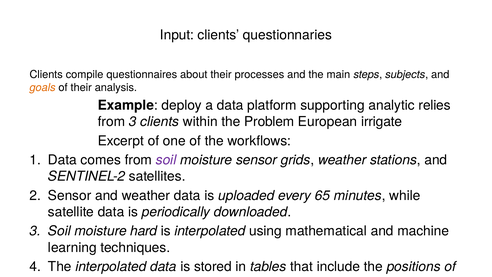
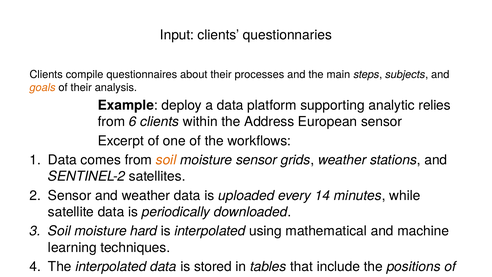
from 3: 3 -> 6
Problem: Problem -> Address
European irrigate: irrigate -> sensor
soil at (166, 160) colour: purple -> orange
65: 65 -> 14
